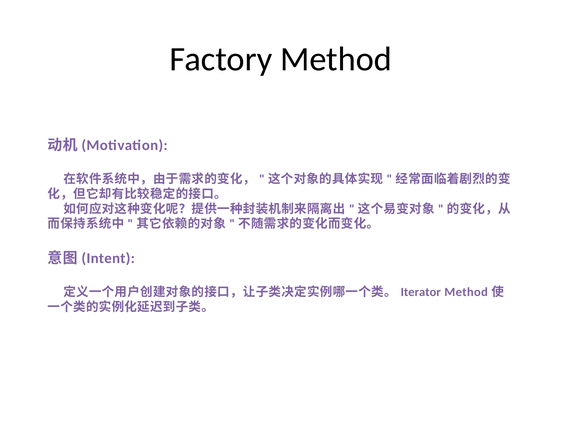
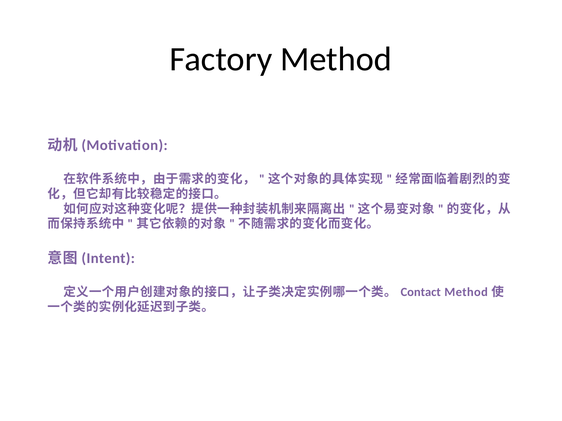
Iterator: Iterator -> Contact
